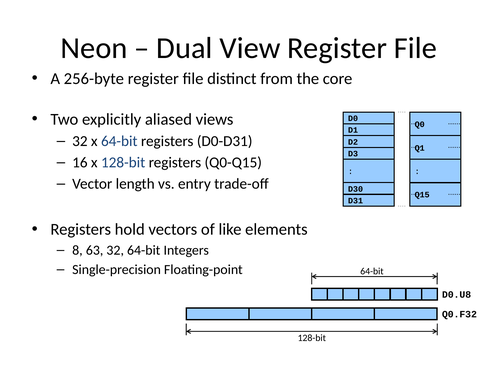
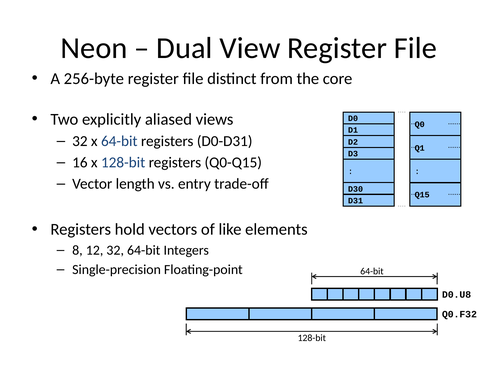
63: 63 -> 12
